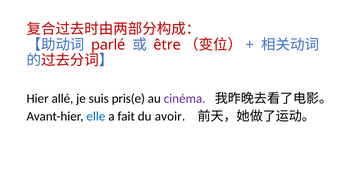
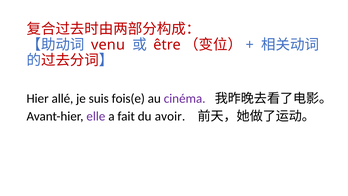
parlé: parlé -> venu
pris(e: pris(e -> fois(e
elle colour: blue -> purple
